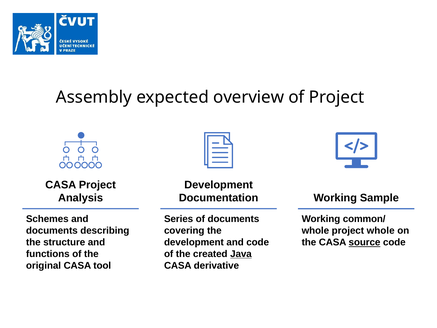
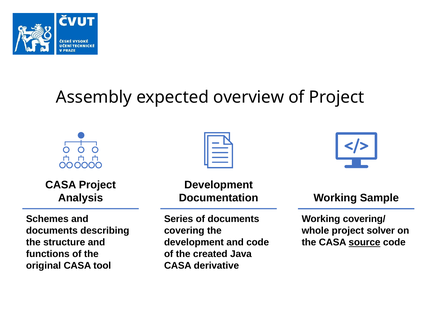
common/: common/ -> covering/
project whole: whole -> solver
Java underline: present -> none
